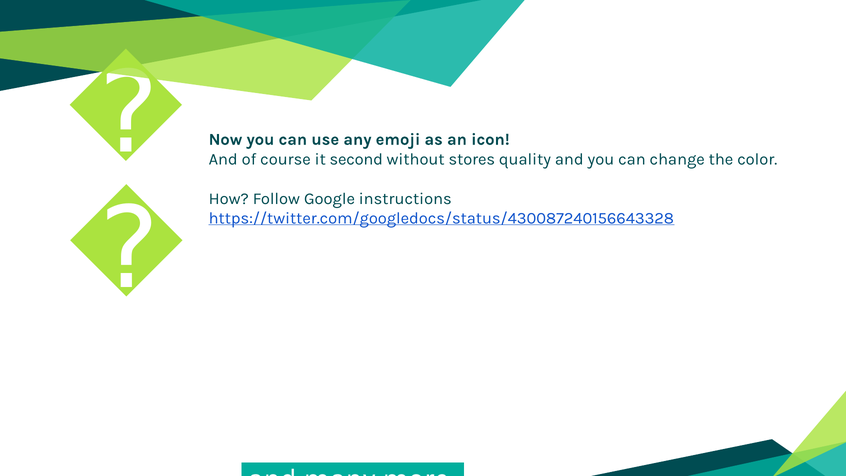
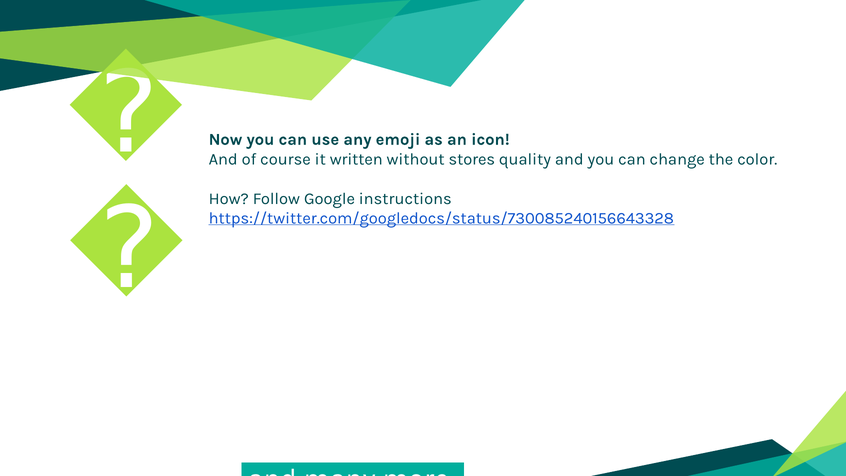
second: second -> written
https://twitter.com/googledocs/status/430087240156643328: https://twitter.com/googledocs/status/430087240156643328 -> https://twitter.com/googledocs/status/730085240156643328
